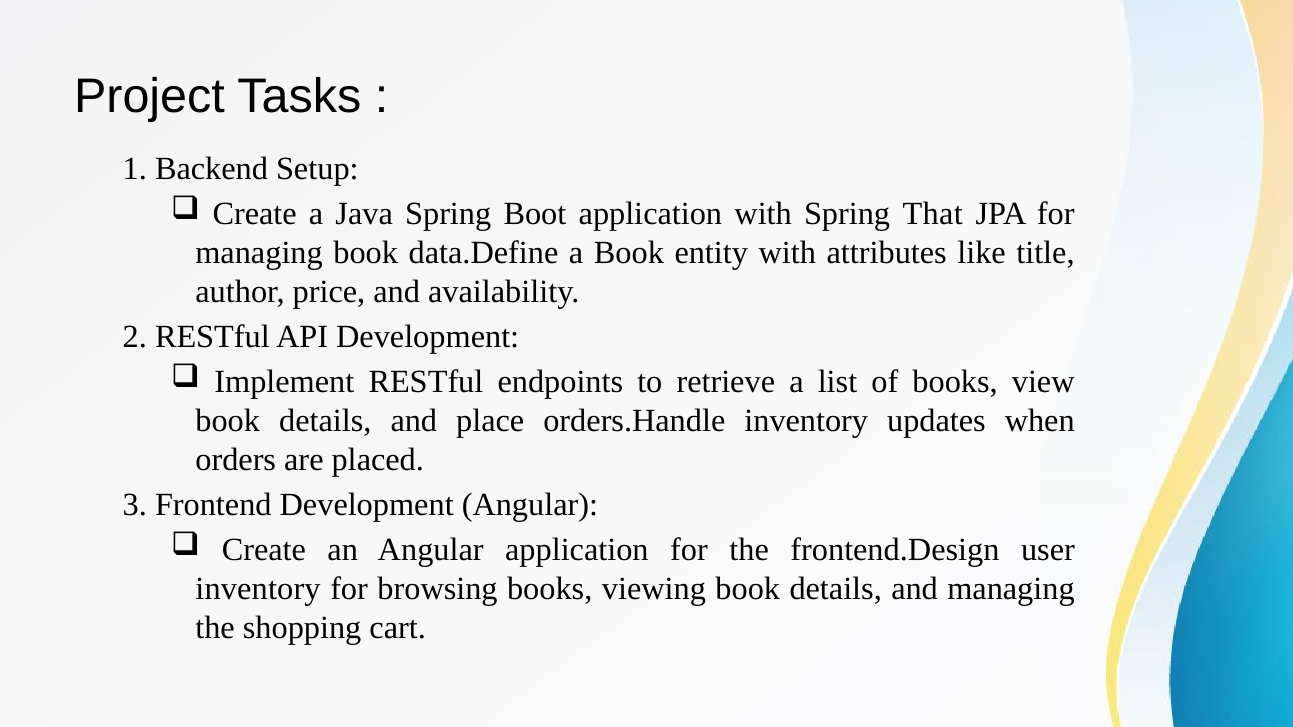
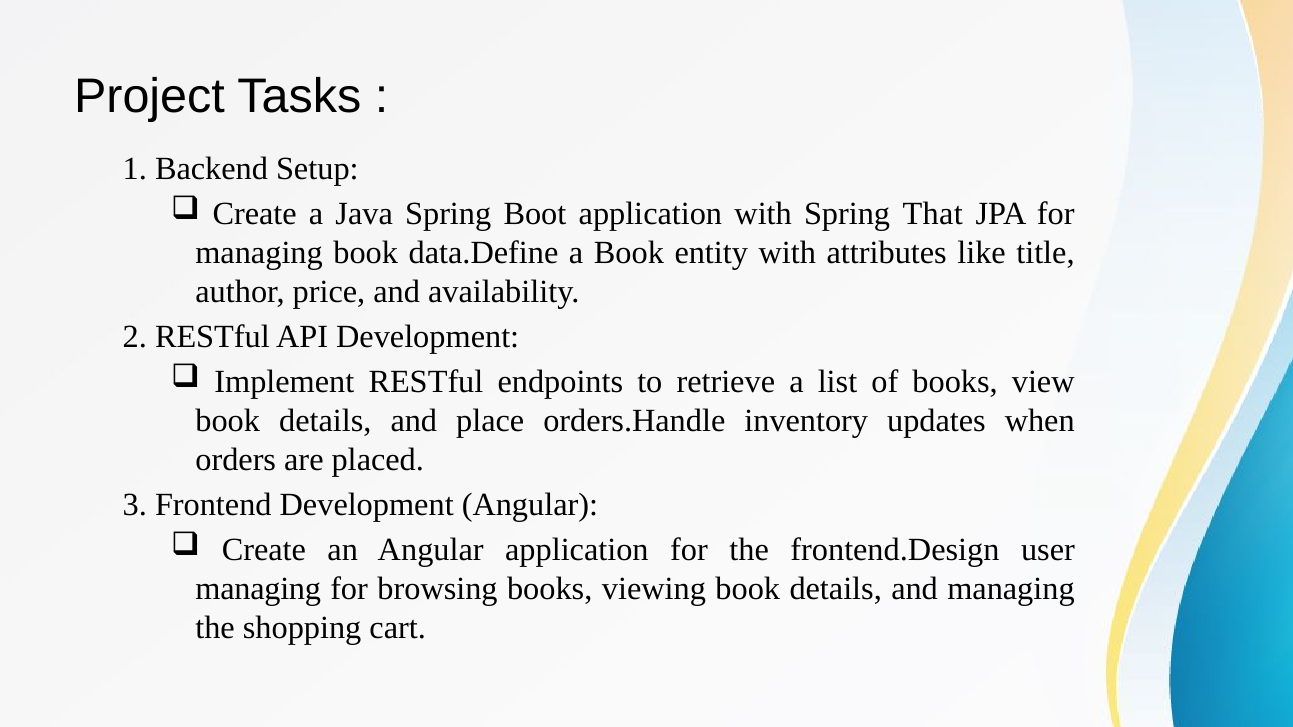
inventory at (258, 589): inventory -> managing
